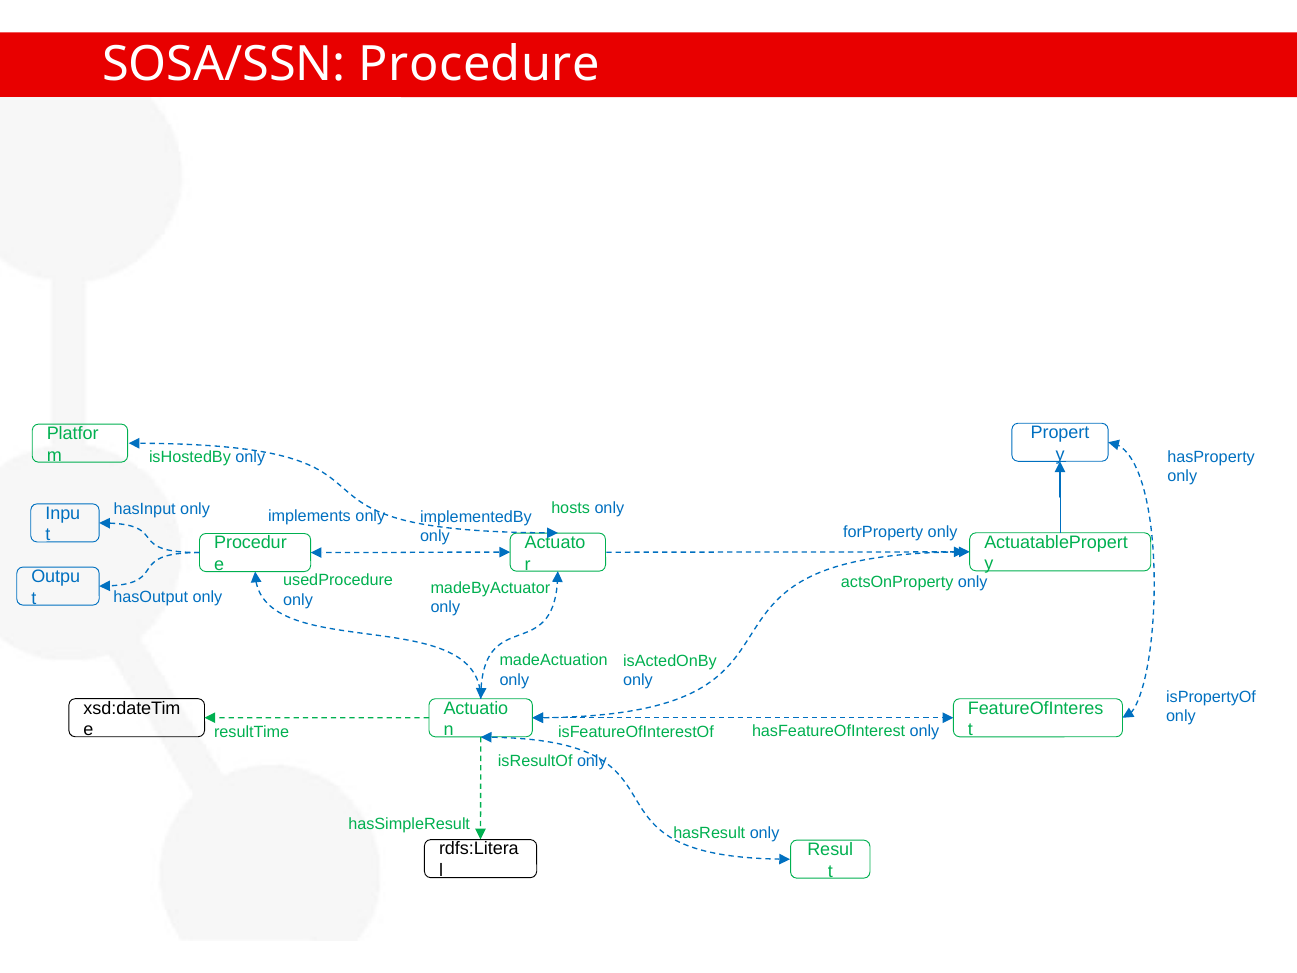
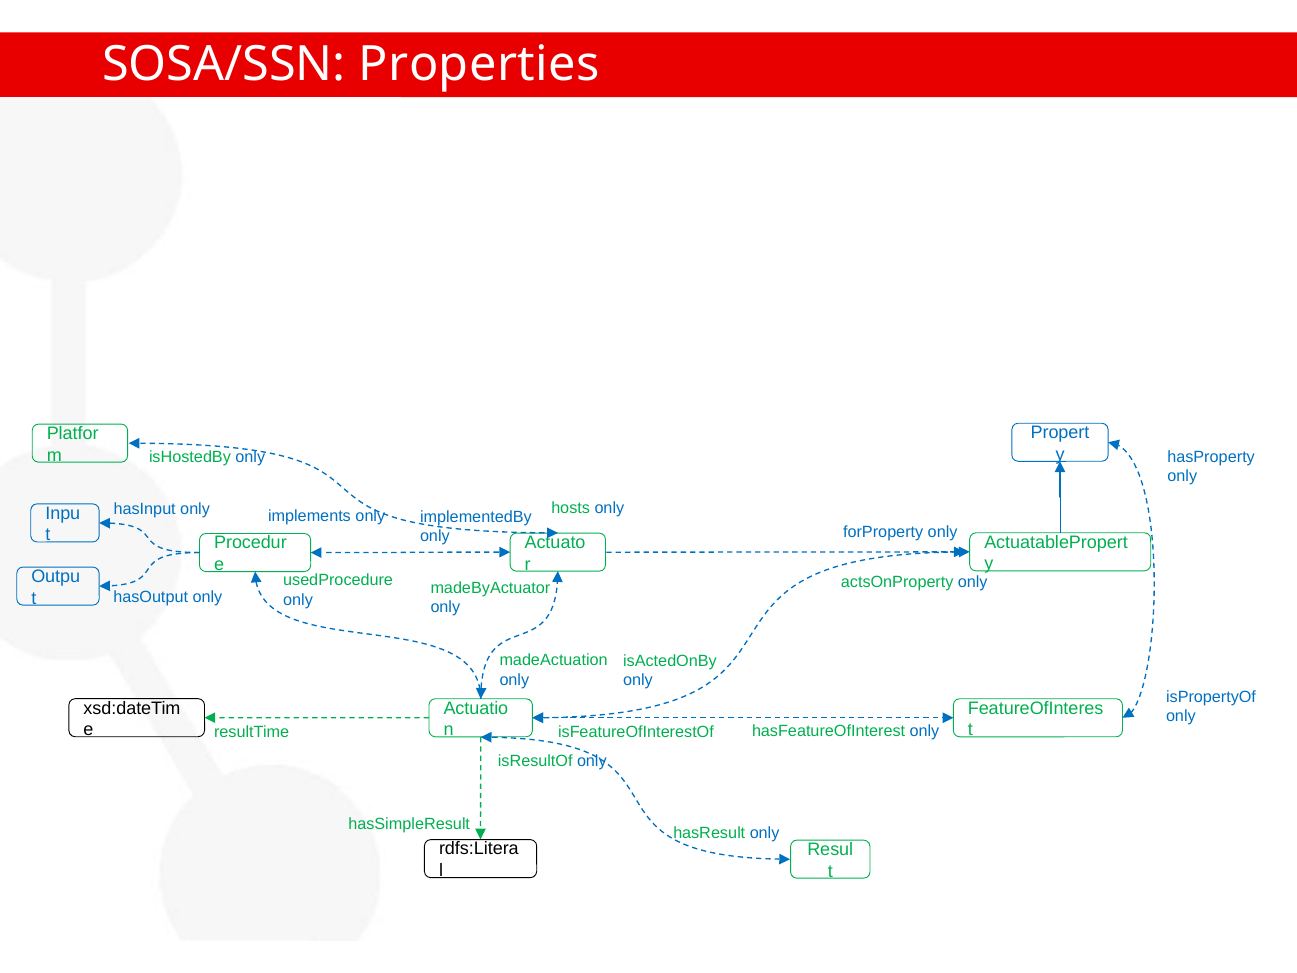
Procedure: Procedure -> Properties
